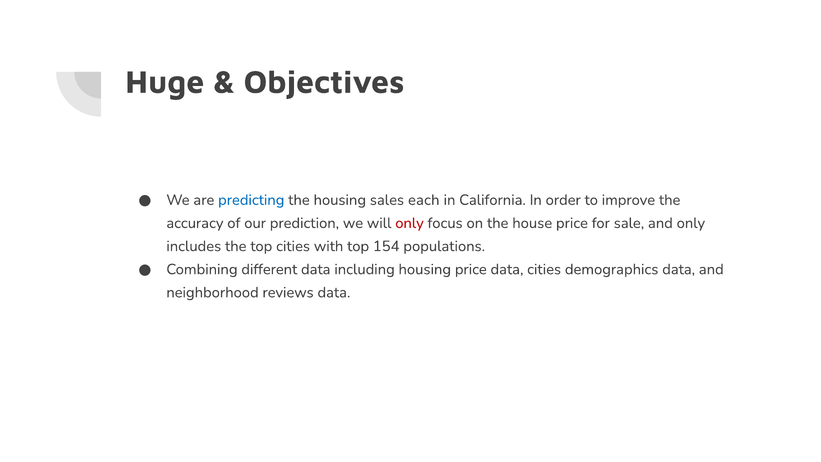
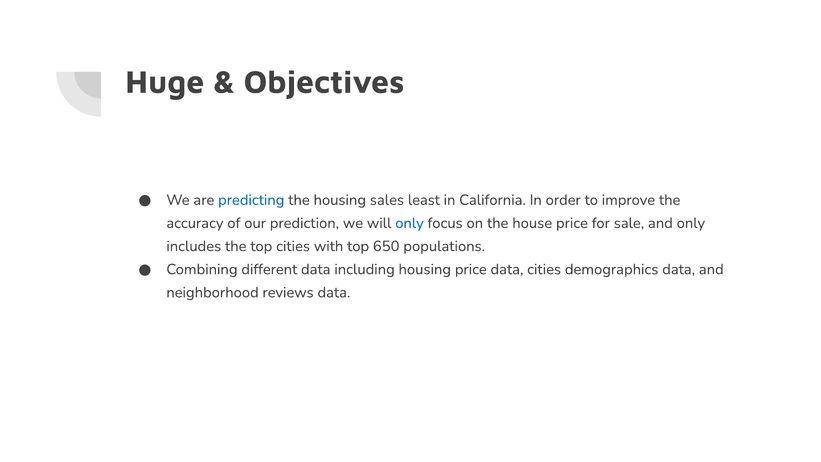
each: each -> least
only at (410, 223) colour: red -> blue
154: 154 -> 650
